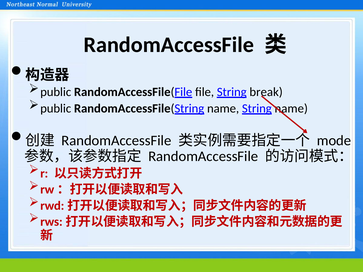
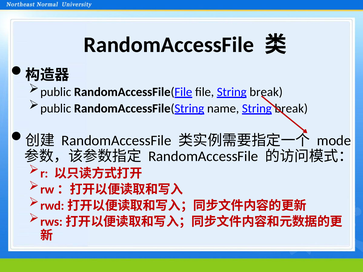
name String name: name -> break
